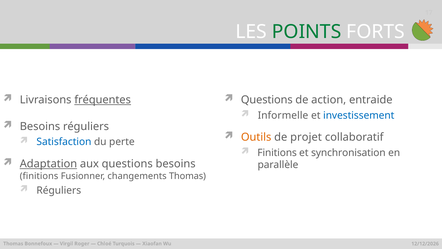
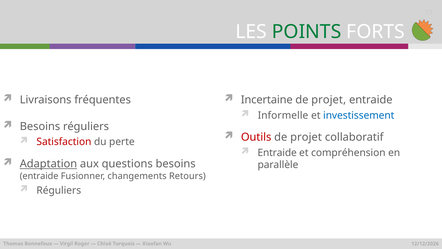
fréquentes underline: present -> none
Questions at (267, 100): Questions -> Incertaine
action at (329, 100): action -> projet
Outils colour: orange -> red
Satisfaction colour: blue -> red
Finitions at (277, 153): Finitions -> Entraide
synchronisation: synchronisation -> compréhension
finitions at (39, 176): finitions -> entraide
changements Thomas: Thomas -> Retours
